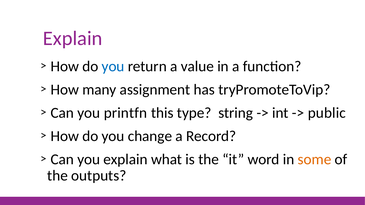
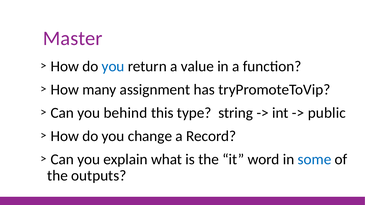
Explain at (73, 38): Explain -> Master
printfn: printfn -> behind
some colour: orange -> blue
